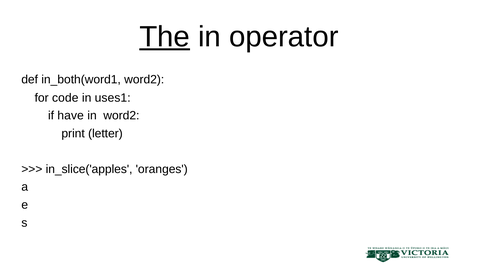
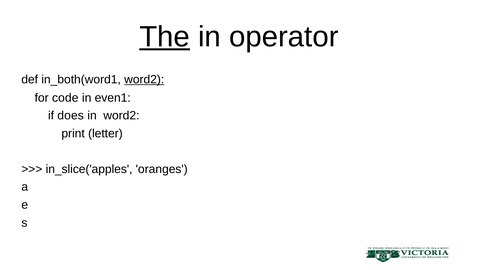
word2 at (144, 80) underline: none -> present
uses1: uses1 -> even1
have: have -> does
